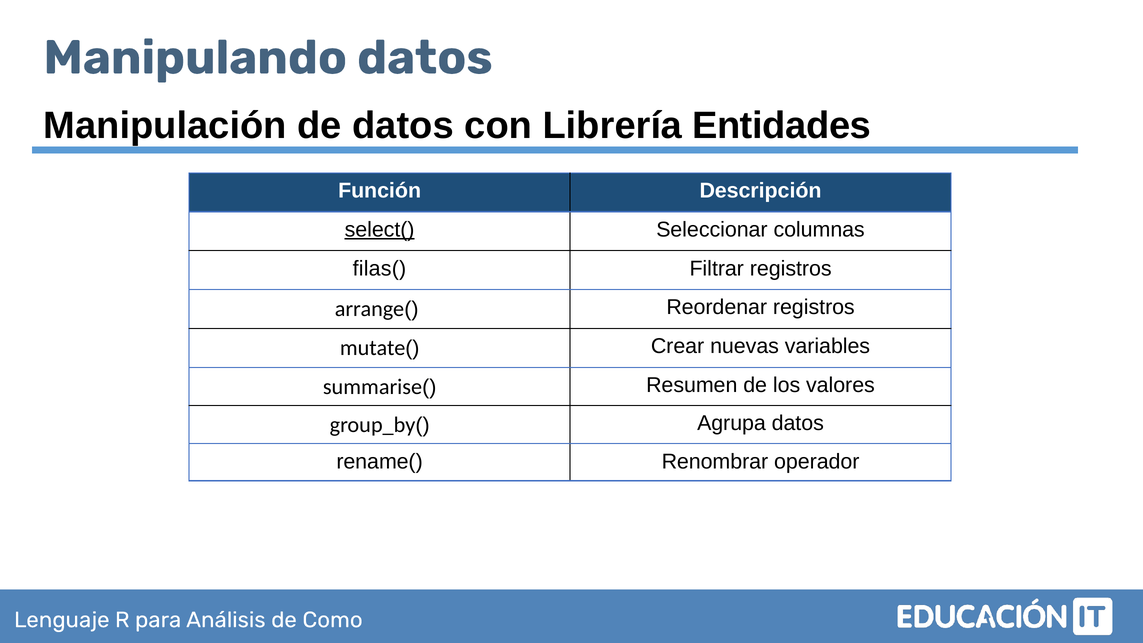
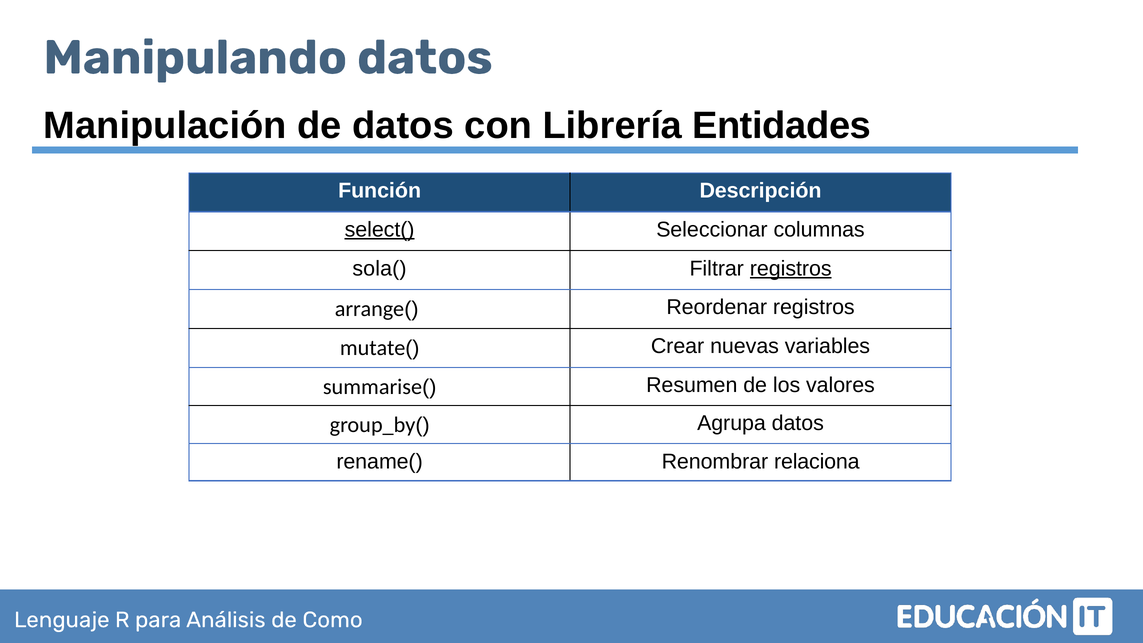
filas(: filas( -> sola(
registros at (791, 269) underline: none -> present
operador: operador -> relaciona
